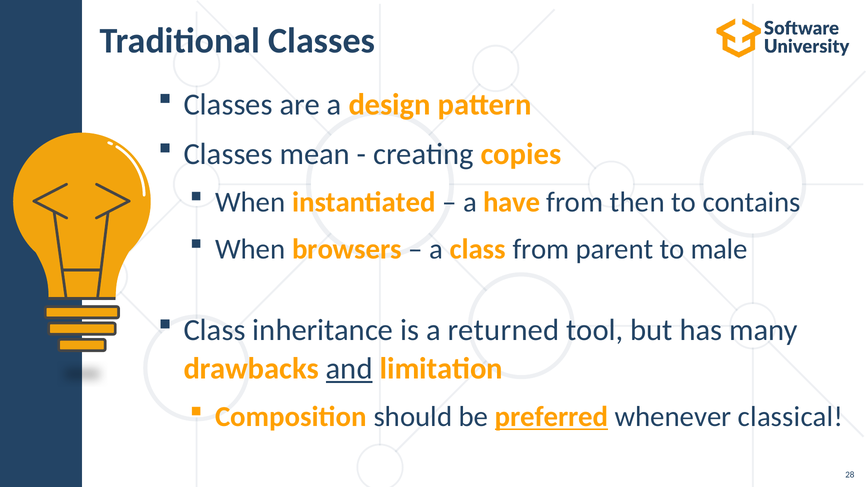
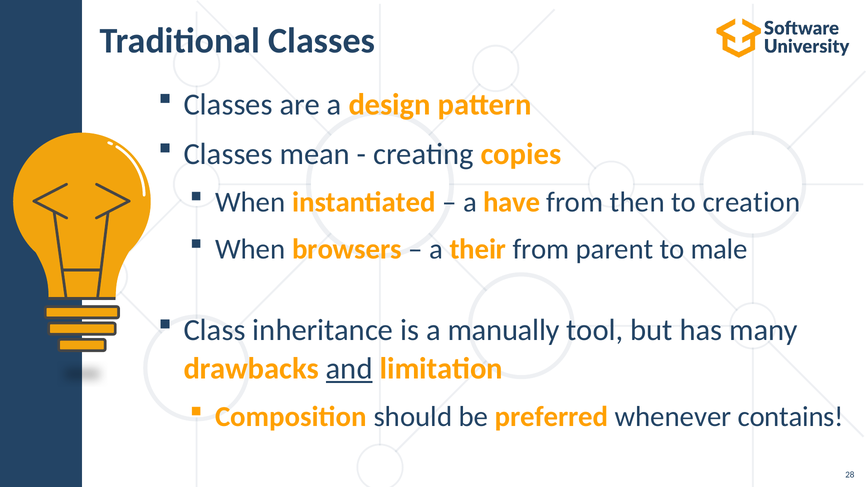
contains: contains -> creation
a class: class -> their
returned: returned -> manually
preferred underline: present -> none
classical: classical -> contains
